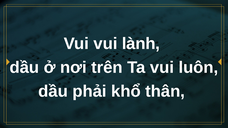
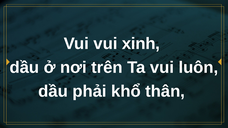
lành: lành -> xinh
